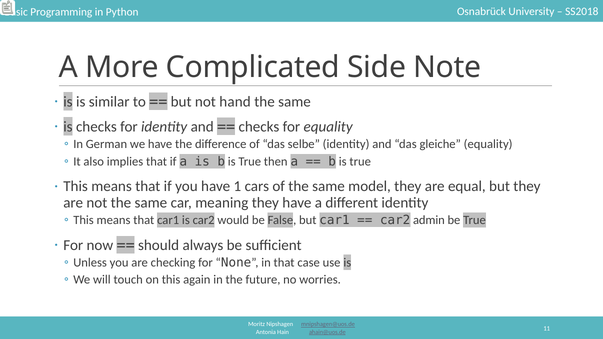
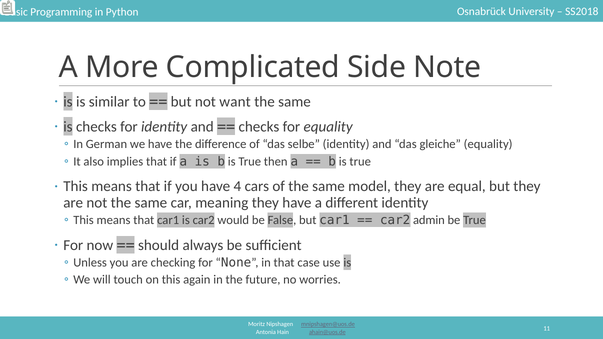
hand: hand -> want
1: 1 -> 4
